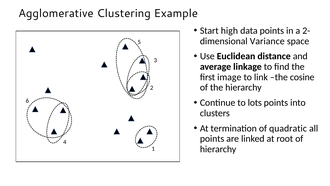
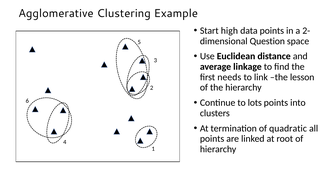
Variance: Variance -> Question
image: image -> needs
cosine: cosine -> lesson
